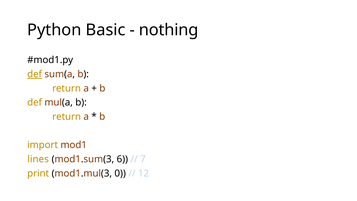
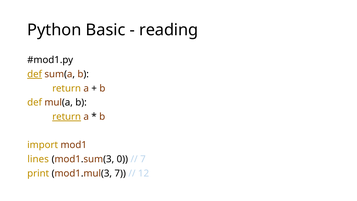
nothing: nothing -> reading
return at (67, 117) underline: none -> present
6: 6 -> 0
mod1.mul(3 0: 0 -> 7
